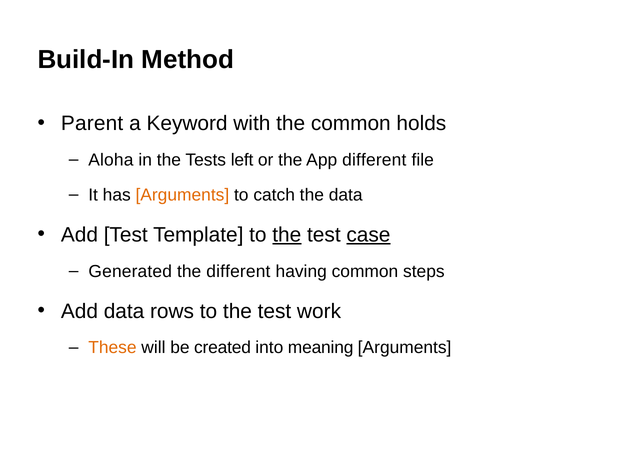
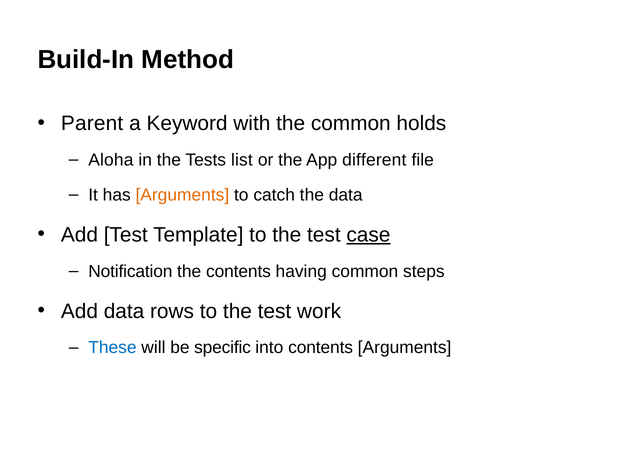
left: left -> list
the at (287, 235) underline: present -> none
Generated: Generated -> Notification
the different: different -> contents
These colour: orange -> blue
created: created -> specific
into meaning: meaning -> contents
